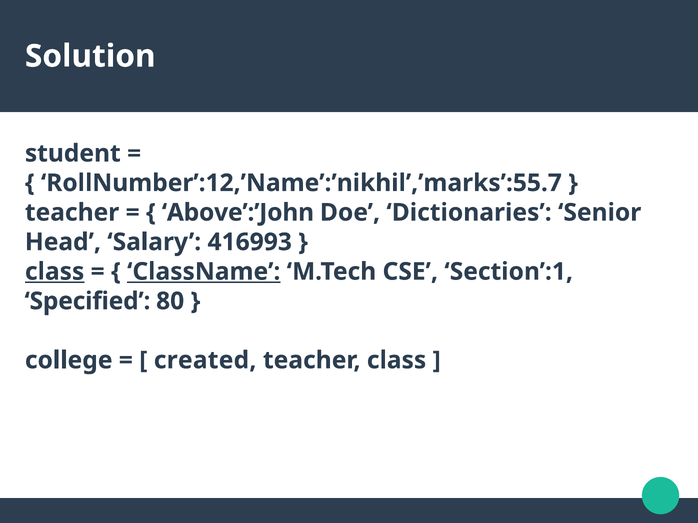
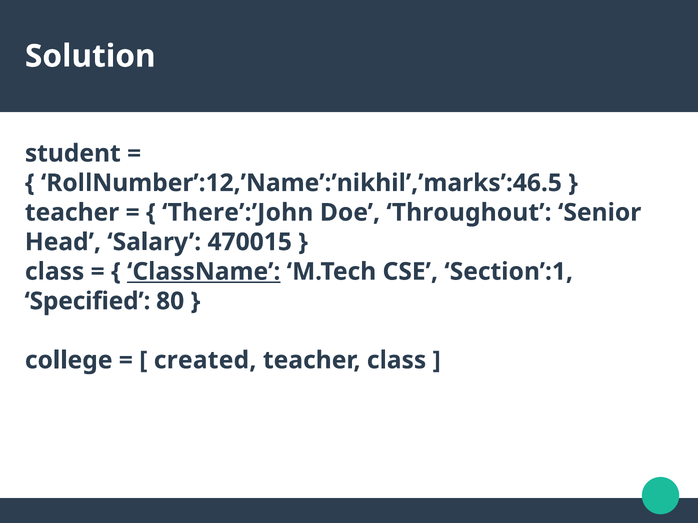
RollNumber’:12,’Name’:’nikhil’,’marks’:55.7: RollNumber’:12,’Name’:’nikhil’,’marks’:55.7 -> RollNumber’:12,’Name’:’nikhil’,’marks’:46.5
Above’:’John: Above’:’John -> There’:’John
Dictionaries: Dictionaries -> Throughout
416993: 416993 -> 470015
class at (55, 272) underline: present -> none
